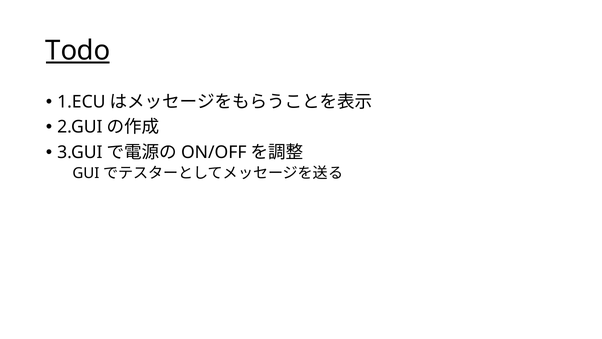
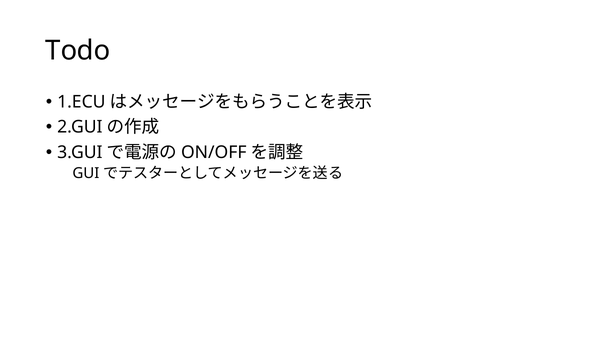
Todo underline: present -> none
